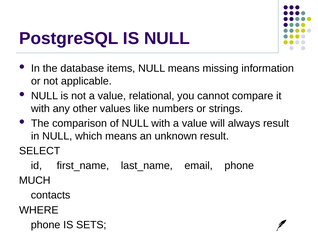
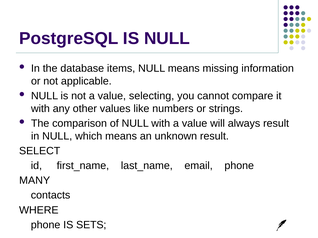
relational: relational -> selecting
MUCH: MUCH -> MANY
